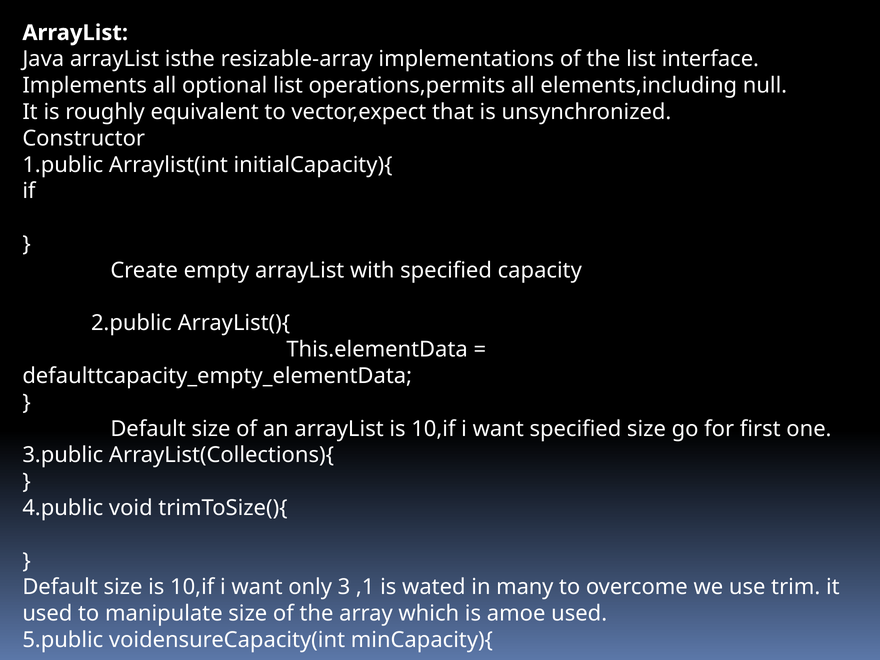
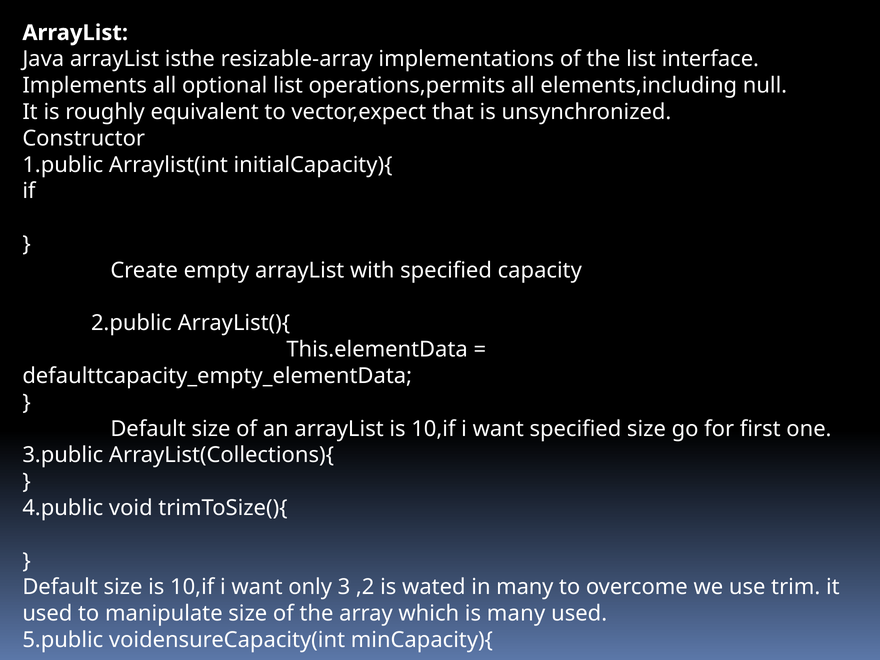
,1: ,1 -> ,2
is amoe: amoe -> many
